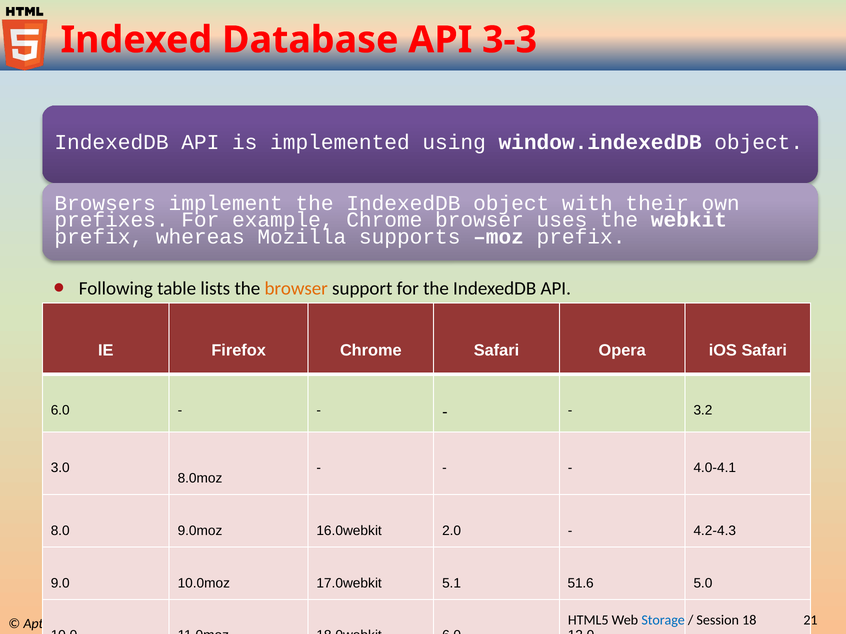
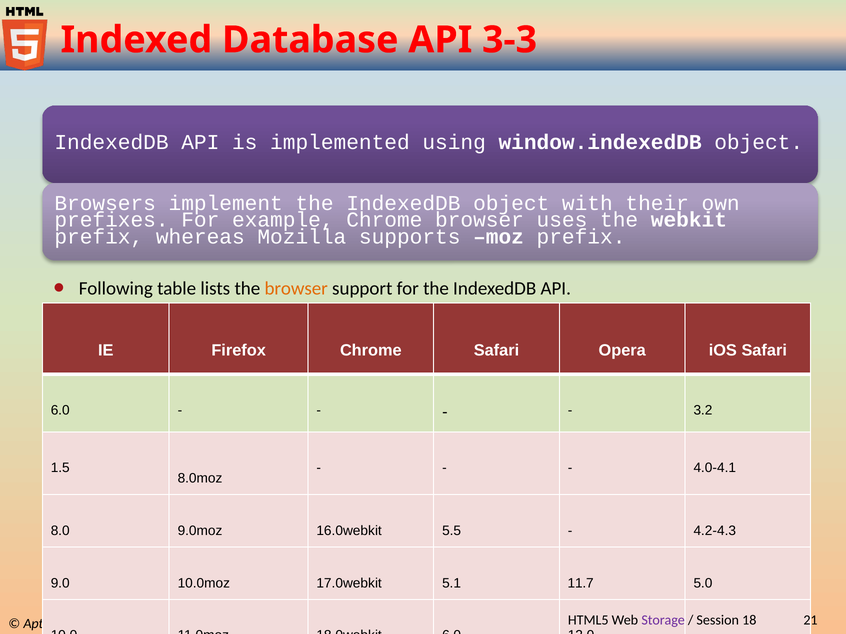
3.0: 3.0 -> 1.5
2.0: 2.0 -> 5.5
51.6: 51.6 -> 11.7
Storage colour: blue -> purple
